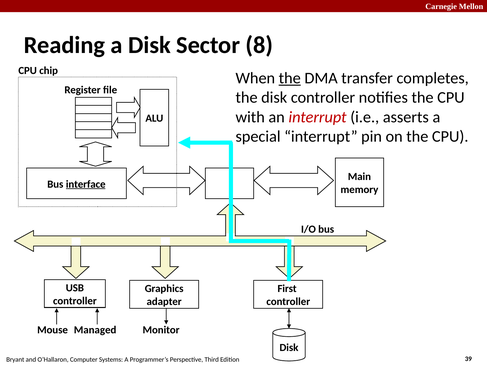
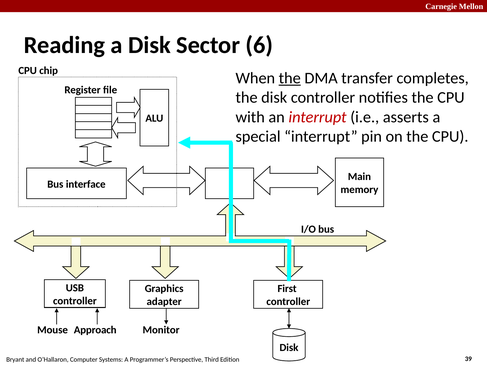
8: 8 -> 6
interface underline: present -> none
Managed: Managed -> Approach
